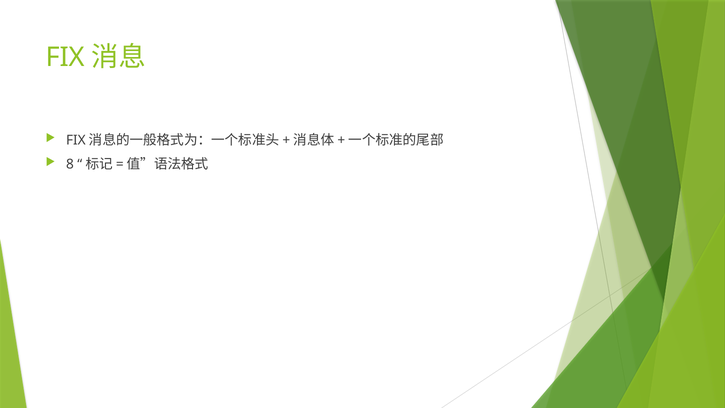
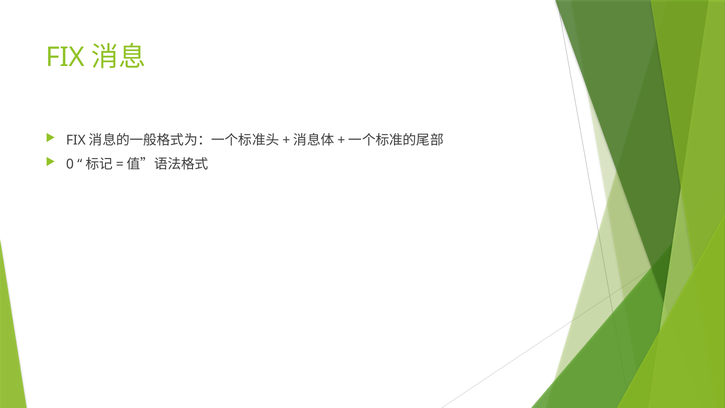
8: 8 -> 0
